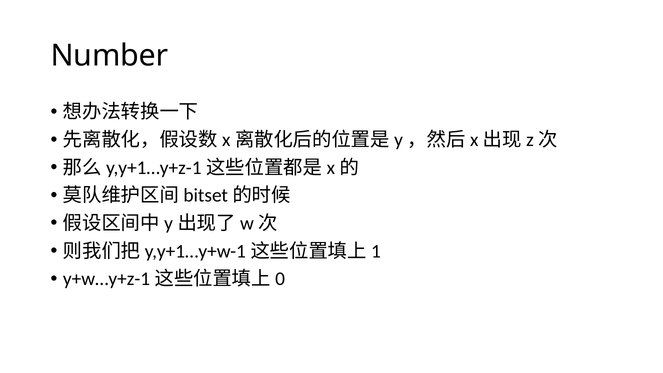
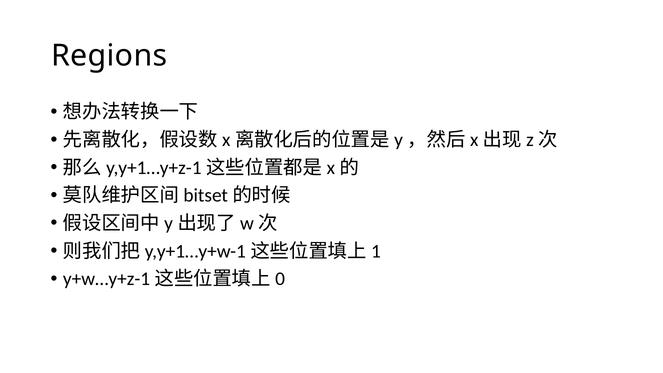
Number: Number -> Regions
